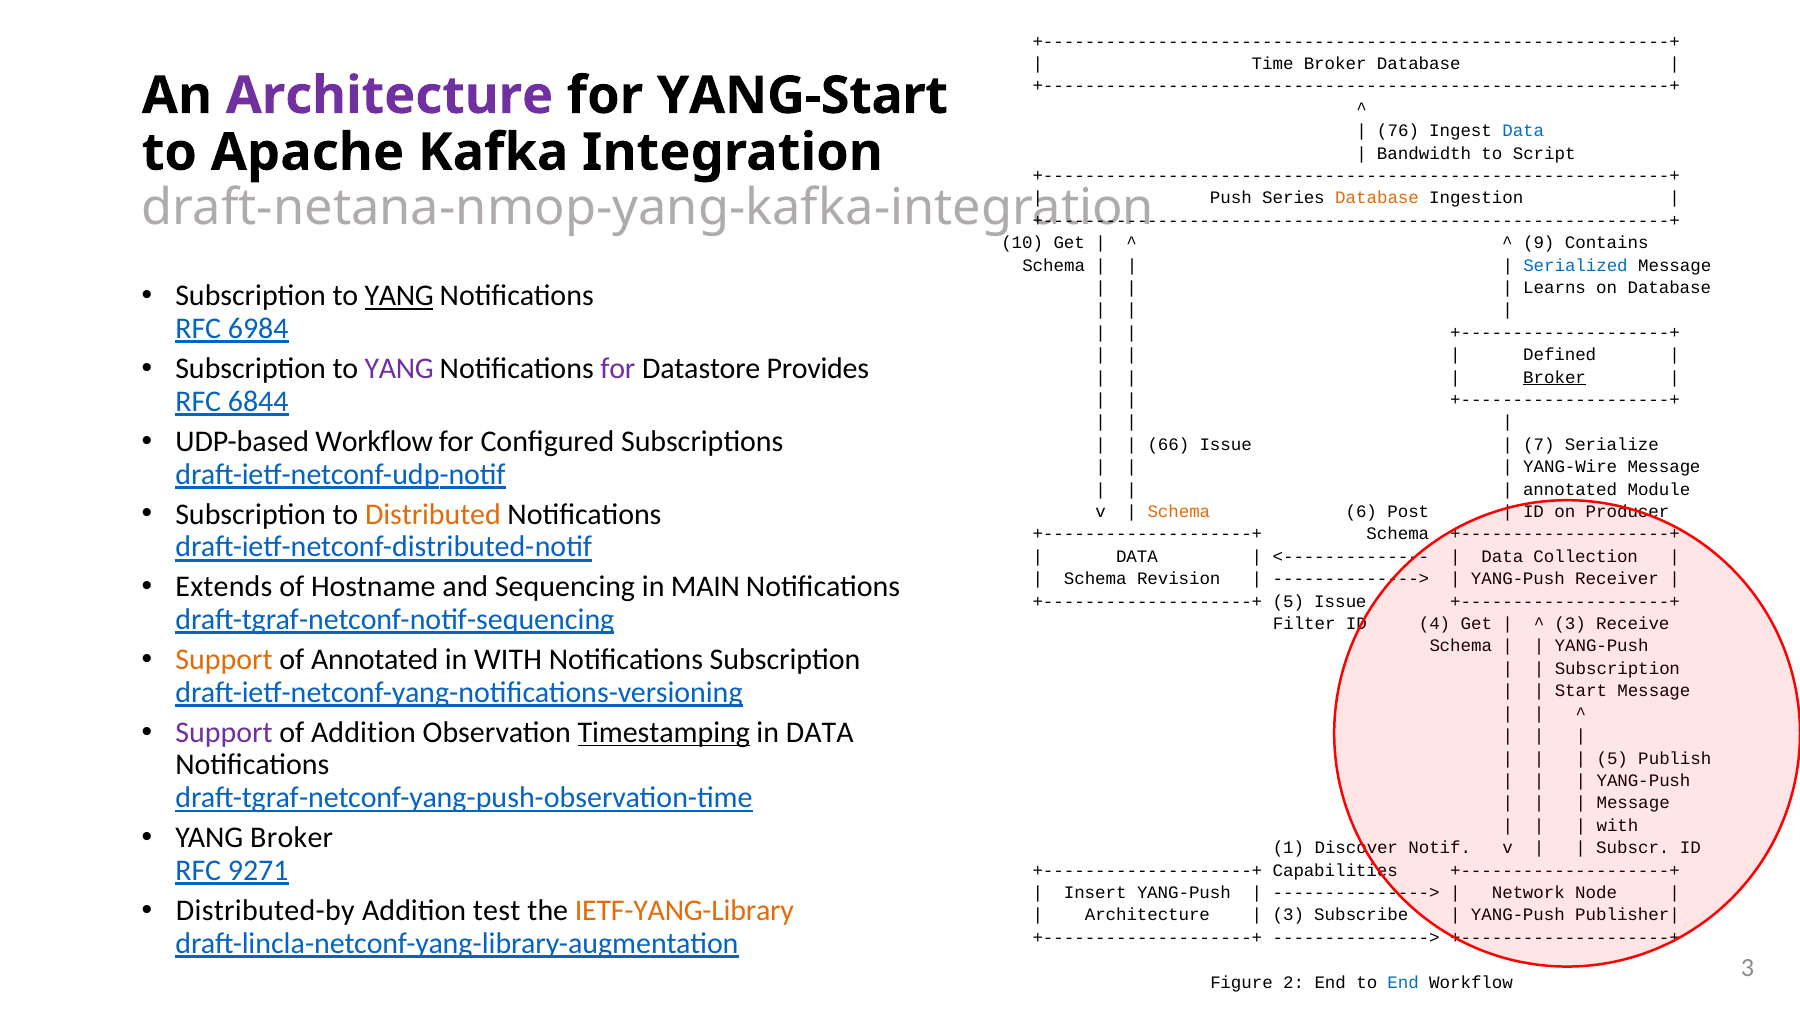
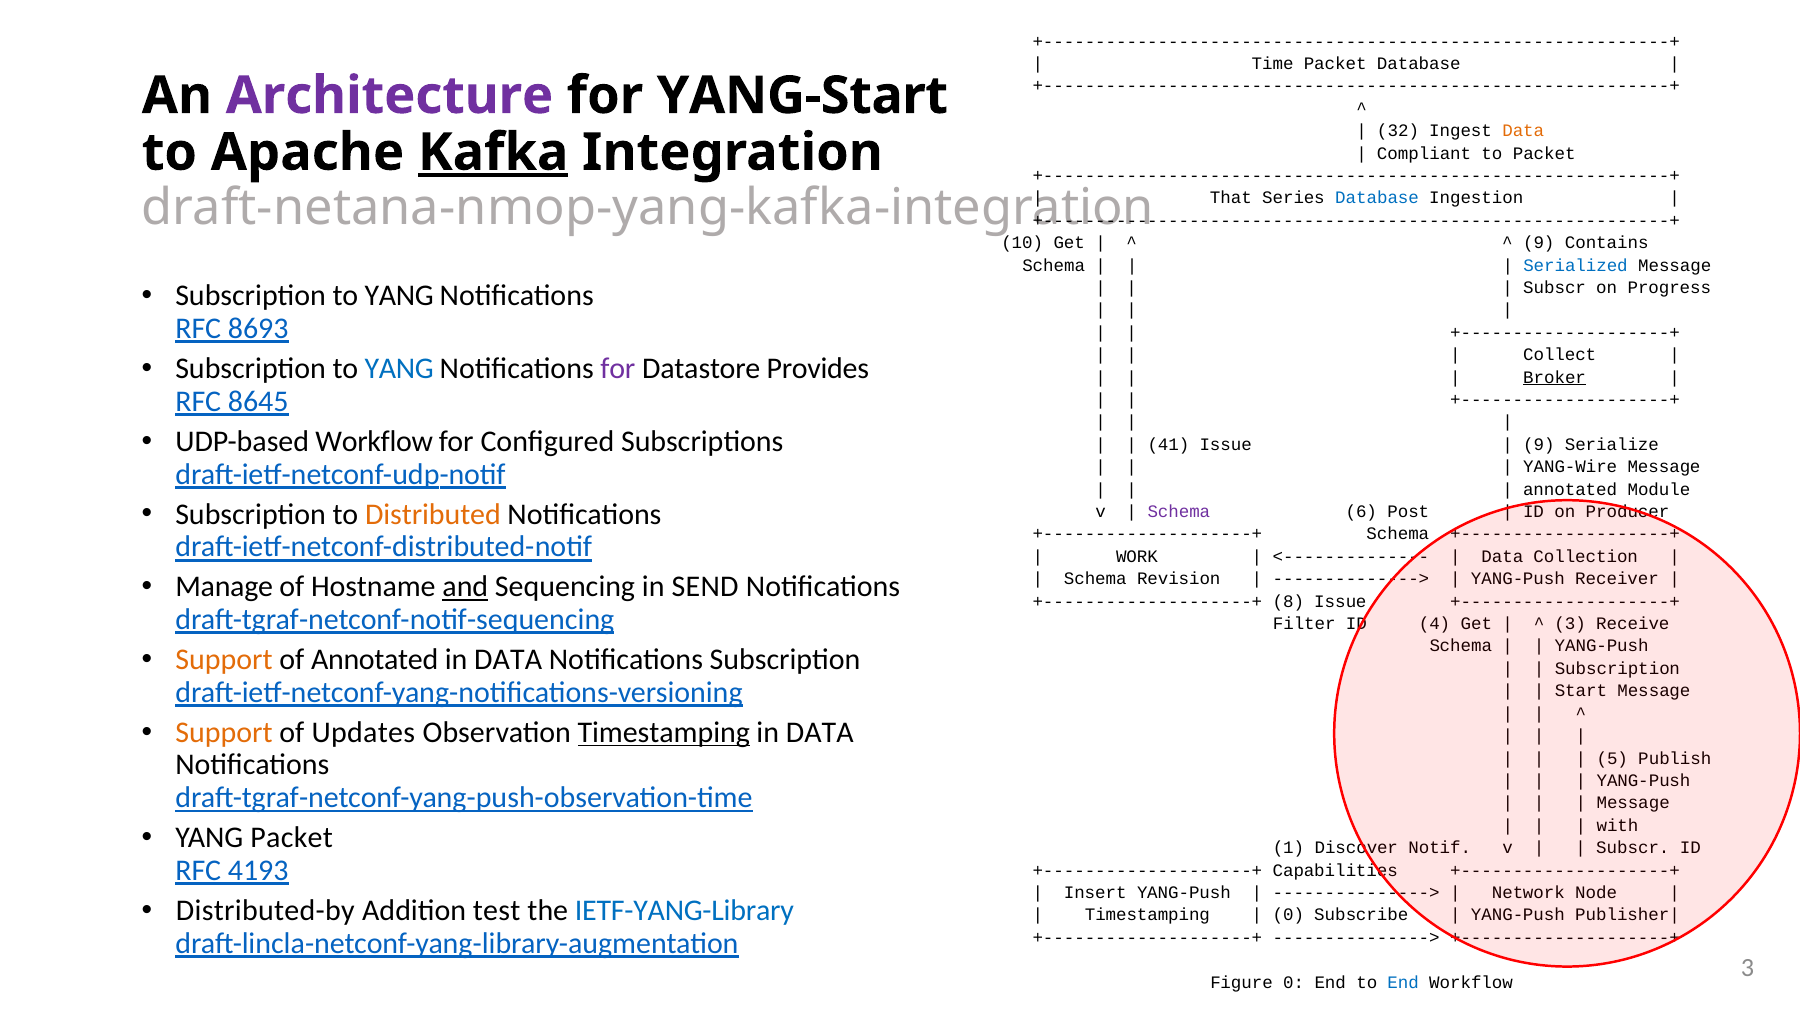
Time Broker: Broker -> Packet
76: 76 -> 32
Data at (1523, 131) colour: blue -> orange
Kafka underline: none -> present
Bandwidth: Bandwidth -> Compliant
to Script: Script -> Packet
Push: Push -> That
Database at (1377, 198) colour: orange -> blue
YANG at (399, 296) underline: present -> none
Learns at (1555, 288): Learns -> Subscr
on Database: Database -> Progress
6984: 6984 -> 8693
Defined: Defined -> Collect
YANG at (399, 368) colour: purple -> blue
6844: 6844 -> 8645
66: 66 -> 41
7 at (1539, 444): 7 -> 9
Schema at (1179, 512) colour: orange -> purple
DATA at (1137, 556): DATA -> WORK
Extends: Extends -> Manage
and underline: none -> present
MAIN: MAIN -> SEND
5 at (1288, 601): 5 -> 8
WITH at (508, 660): WITH -> DATA
Support at (224, 732) colour: purple -> orange
of Addition: Addition -> Updates
YANG Broker: Broker -> Packet
9271: 9271 -> 4193
IETF-YANG-Library colour: orange -> blue
Architecture at (1147, 915): Architecture -> Timestamping
3 at (1288, 915): 3 -> 0
Figure 2: 2 -> 0
